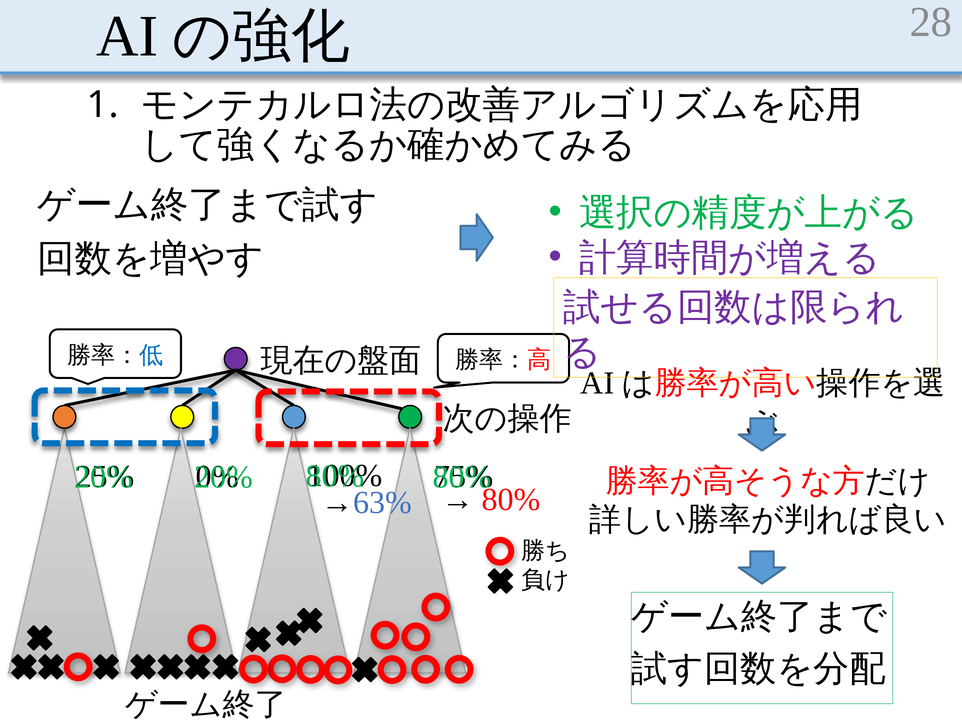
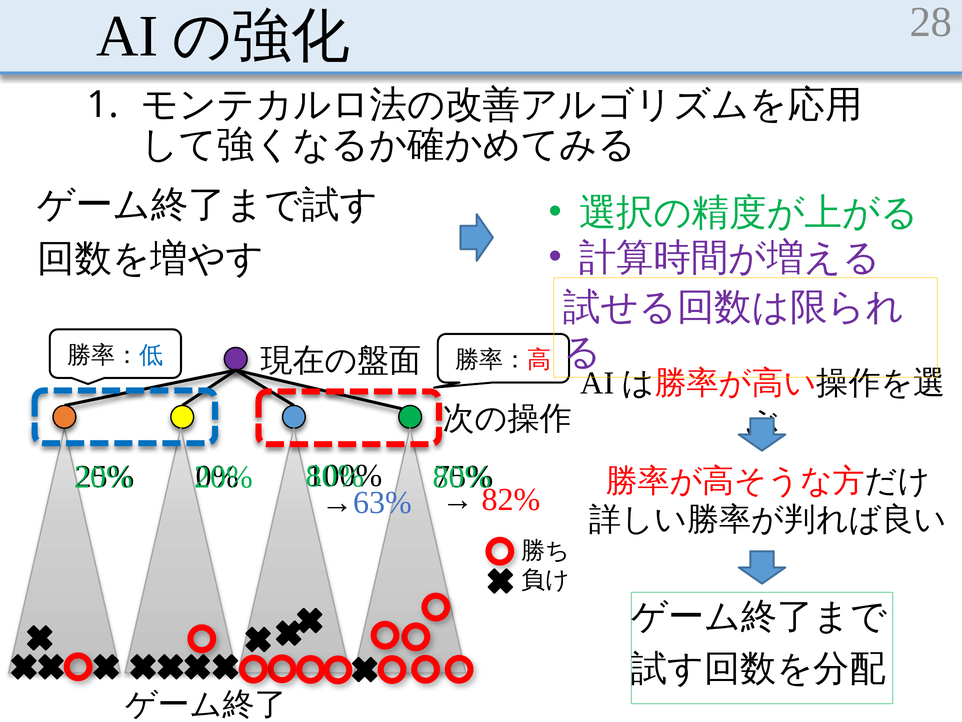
80% at (511, 499): 80% -> 82%
